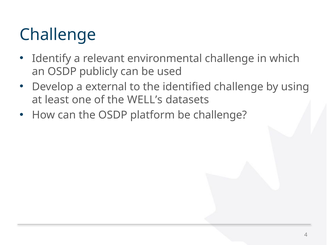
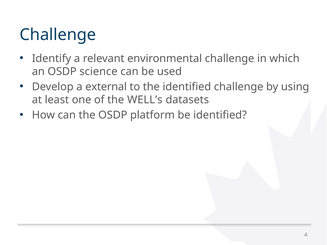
publicly: publicly -> science
be challenge: challenge -> identified
